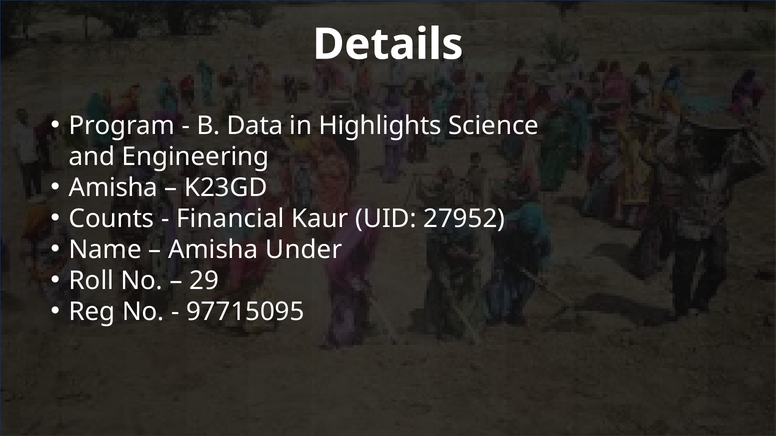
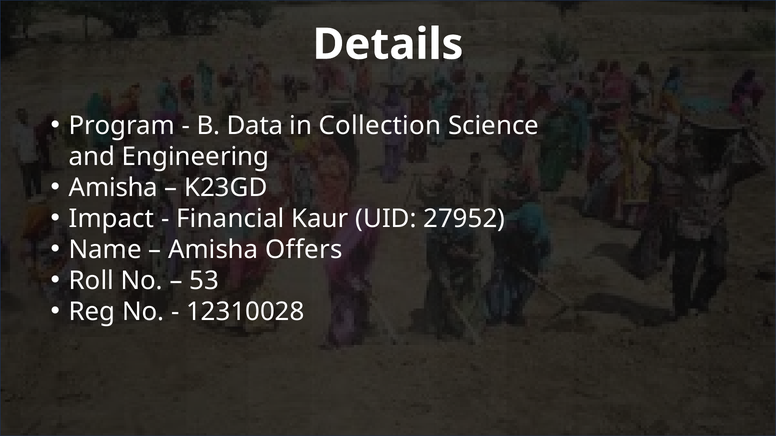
Highlights: Highlights -> Collection
Counts: Counts -> Impact
Under: Under -> Offers
29: 29 -> 53
97715095: 97715095 -> 12310028
